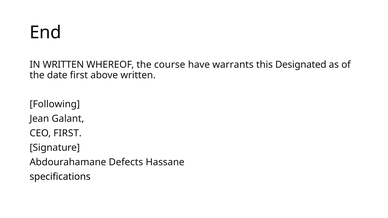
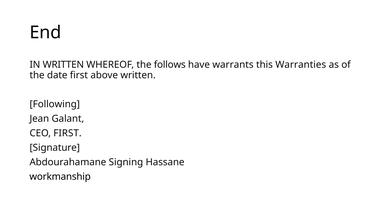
course: course -> follows
Designated: Designated -> Warranties
Defects: Defects -> Signing
specifications: specifications -> workmanship
